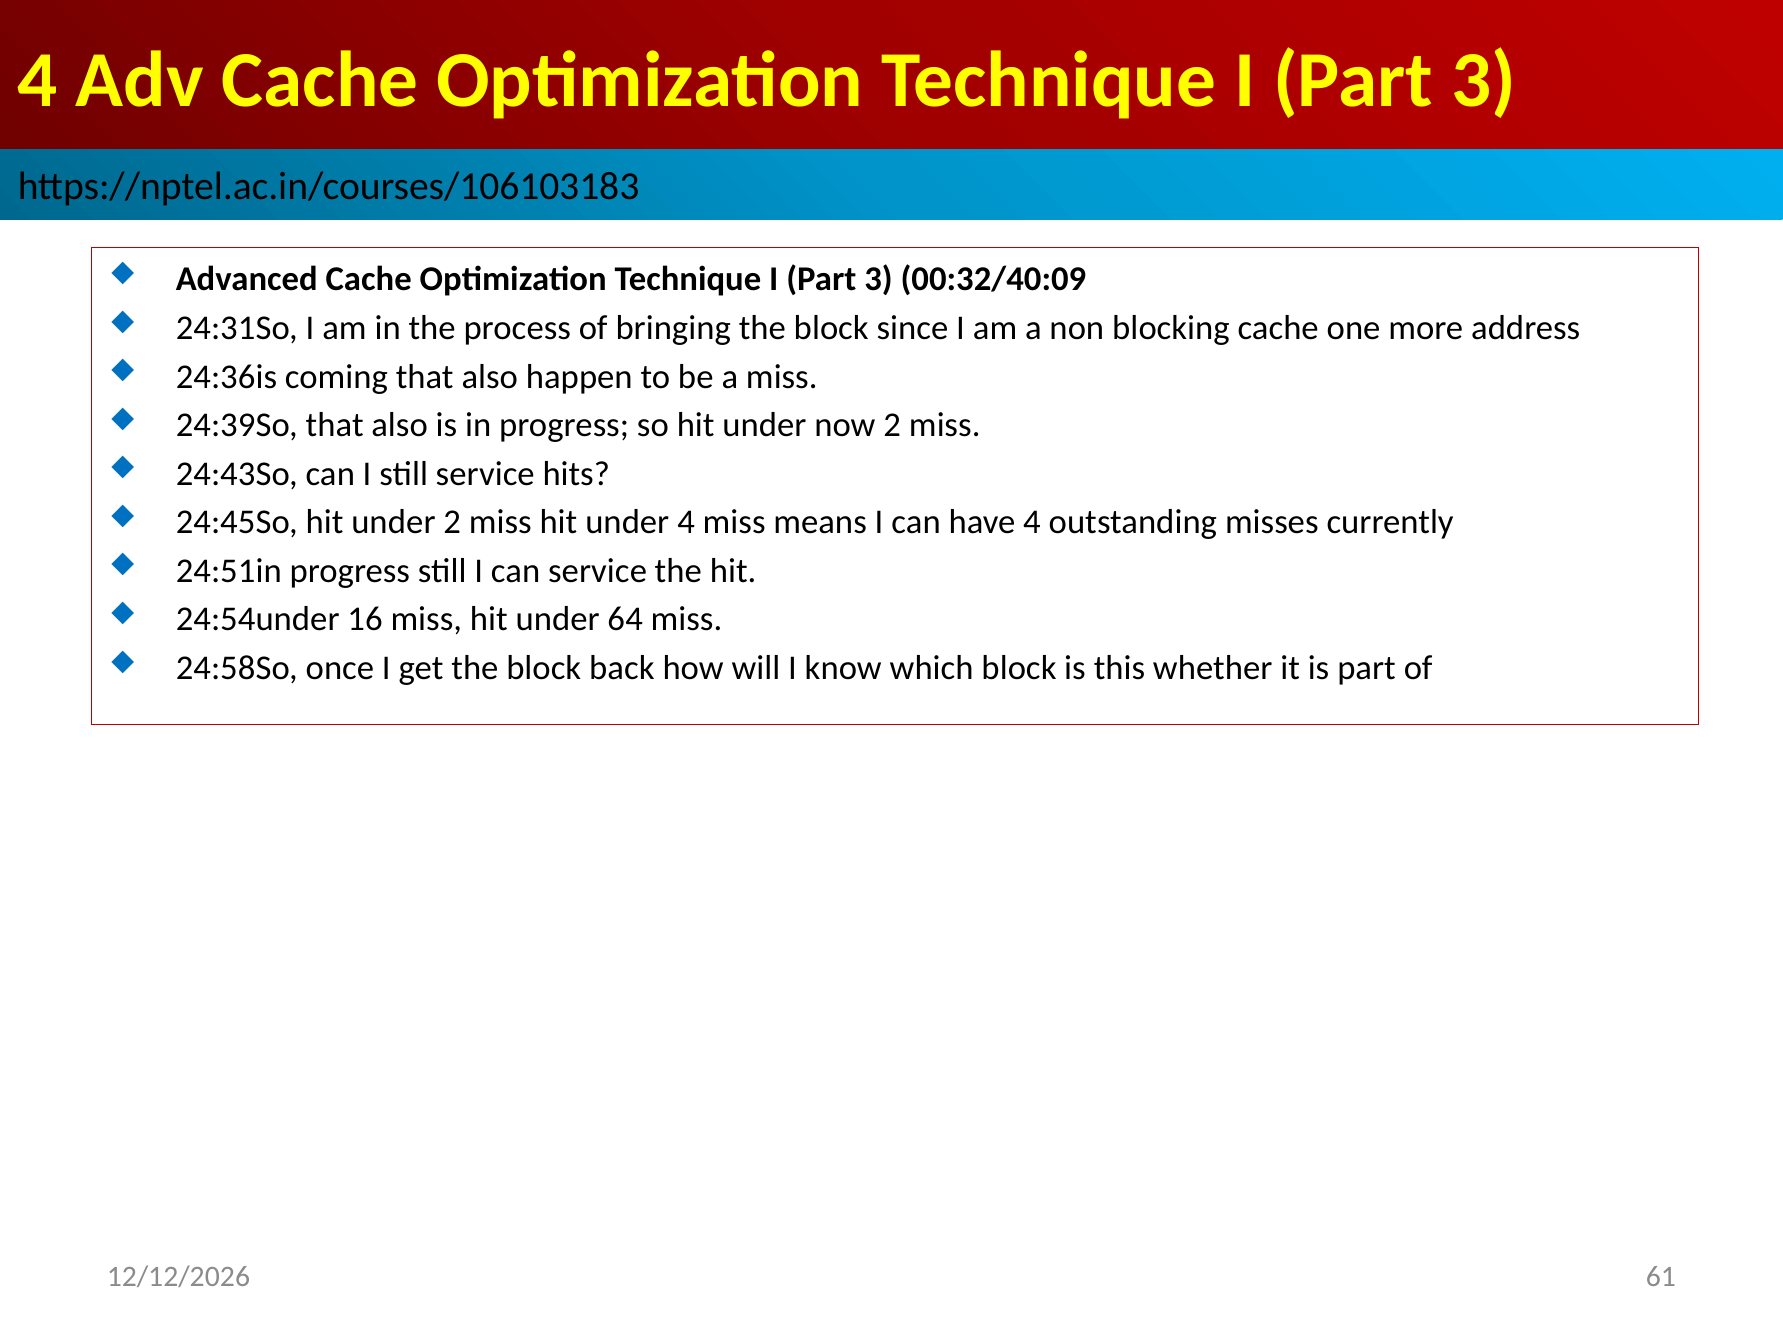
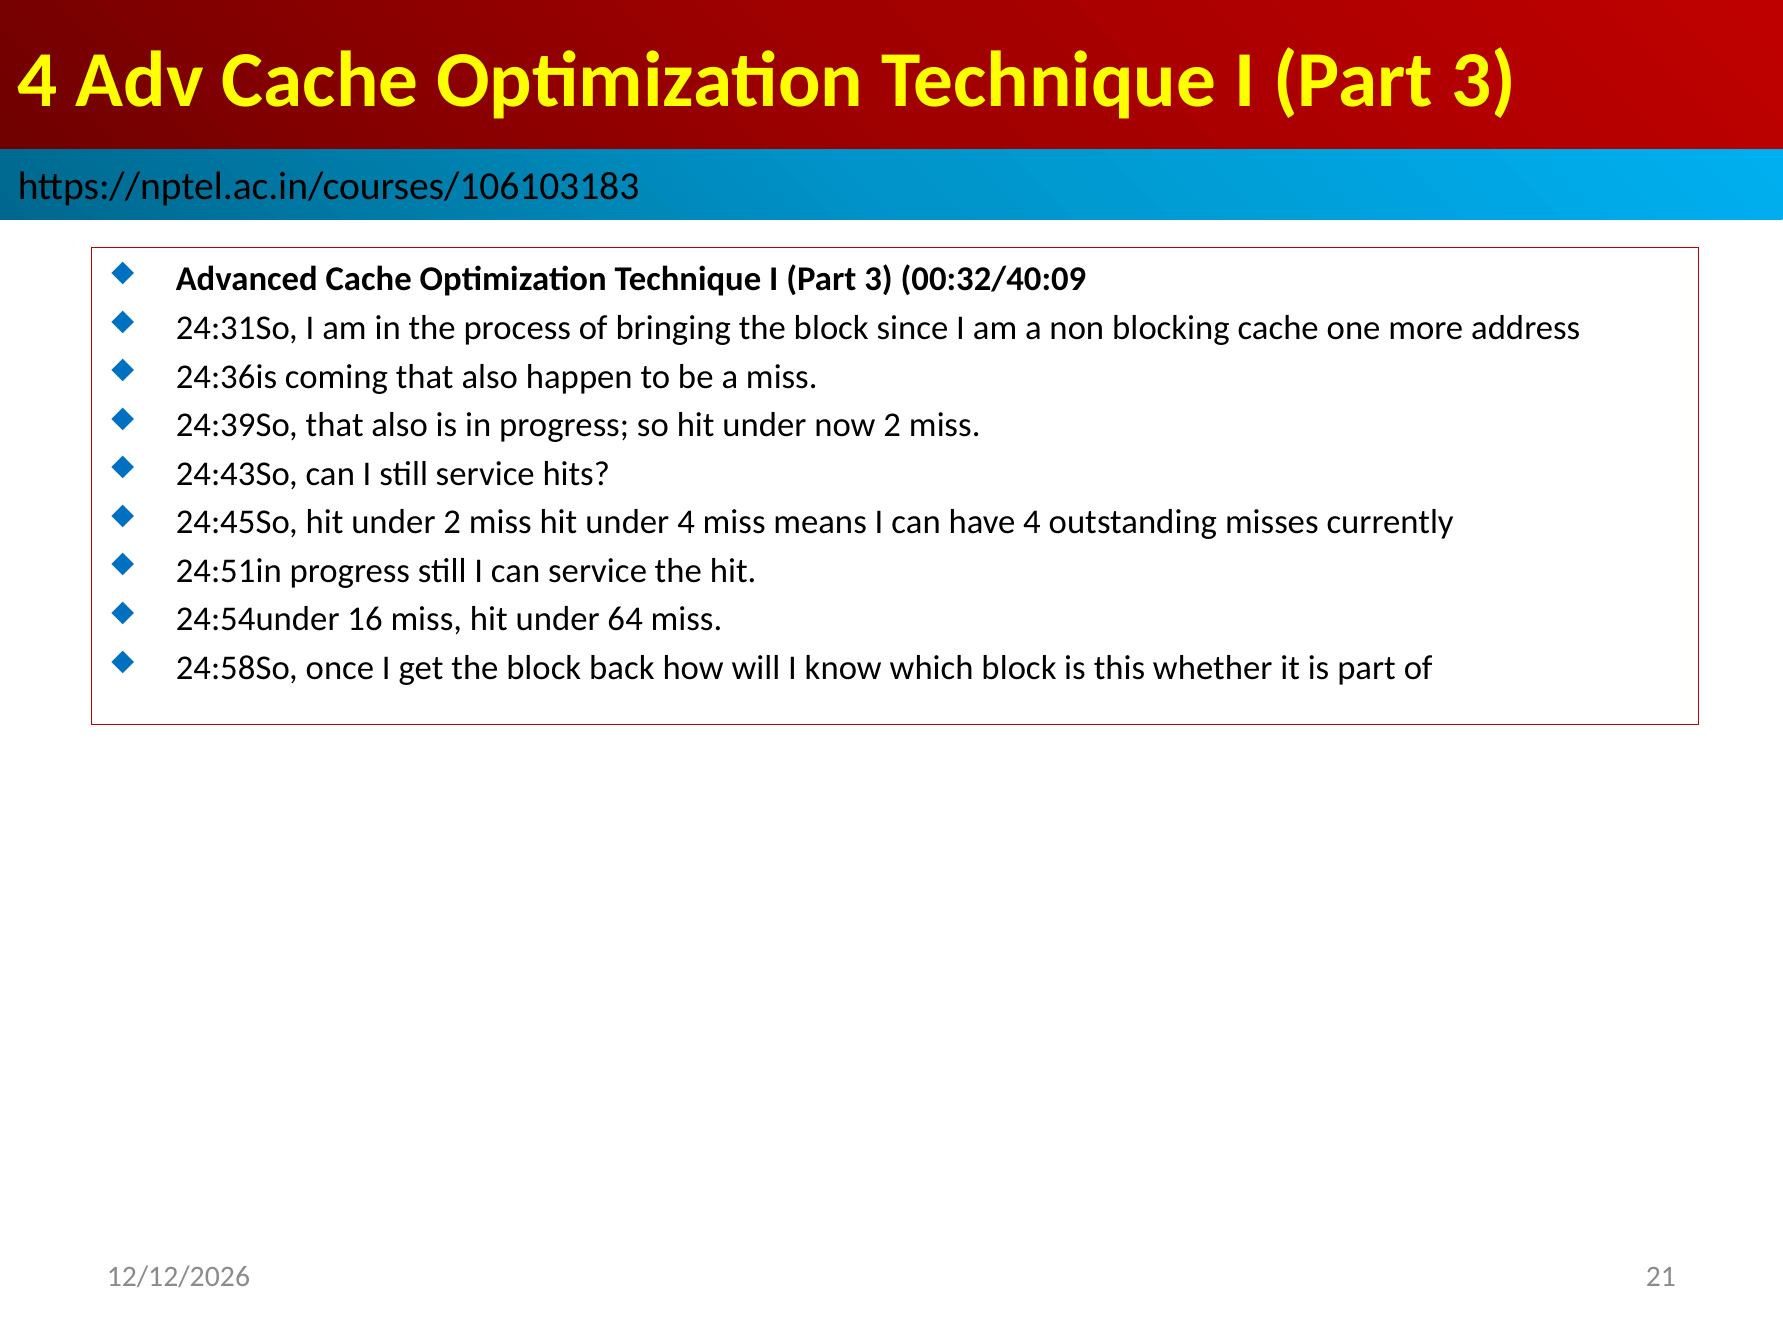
61: 61 -> 21
